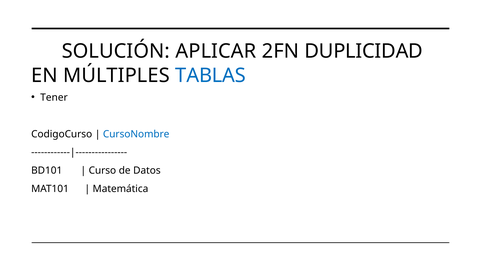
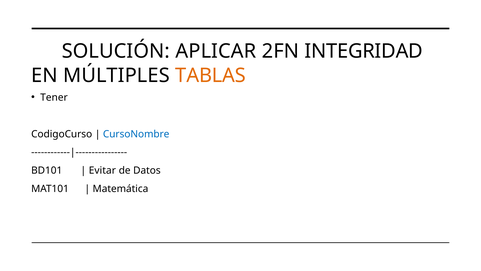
DUPLICIDAD: DUPLICIDAD -> INTEGRIDAD
TABLAS colour: blue -> orange
Curso: Curso -> Evitar
